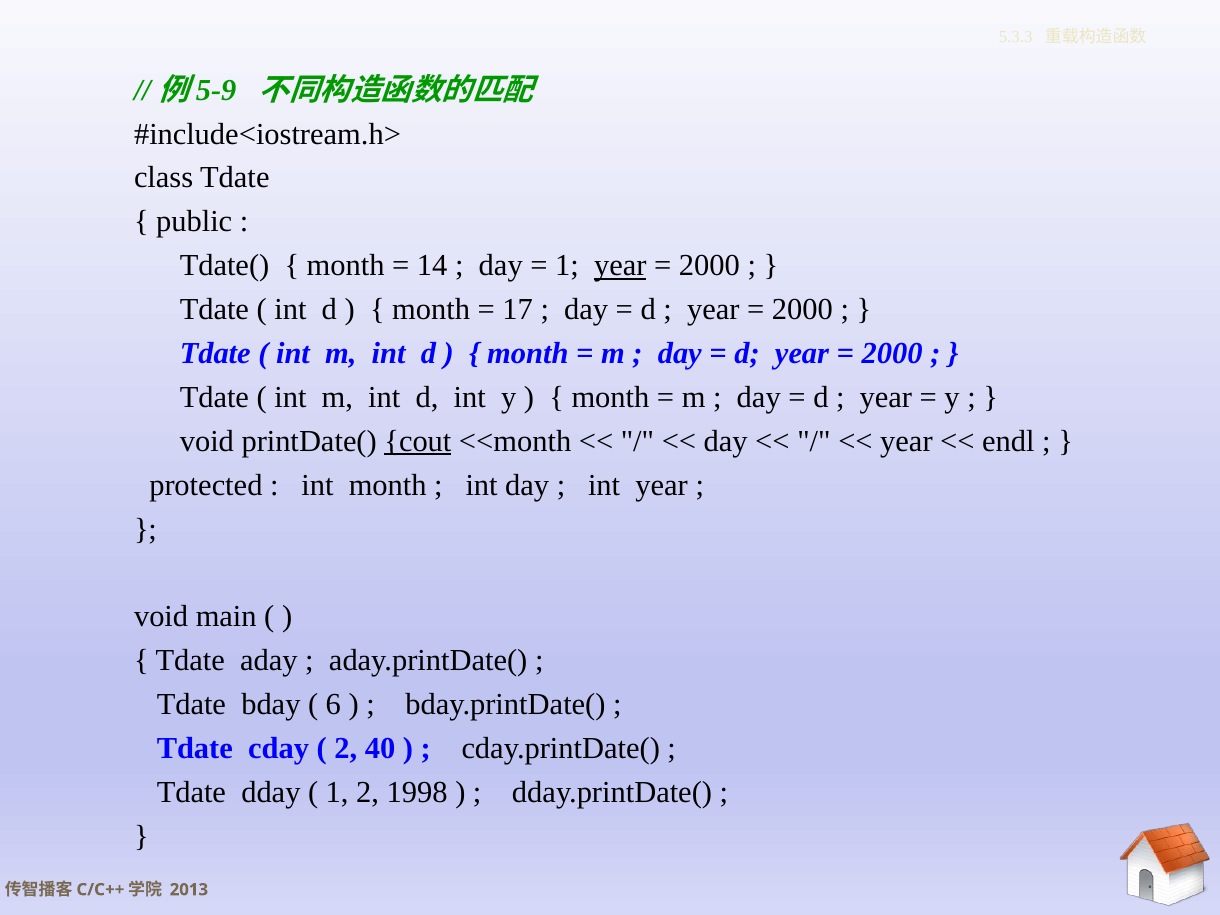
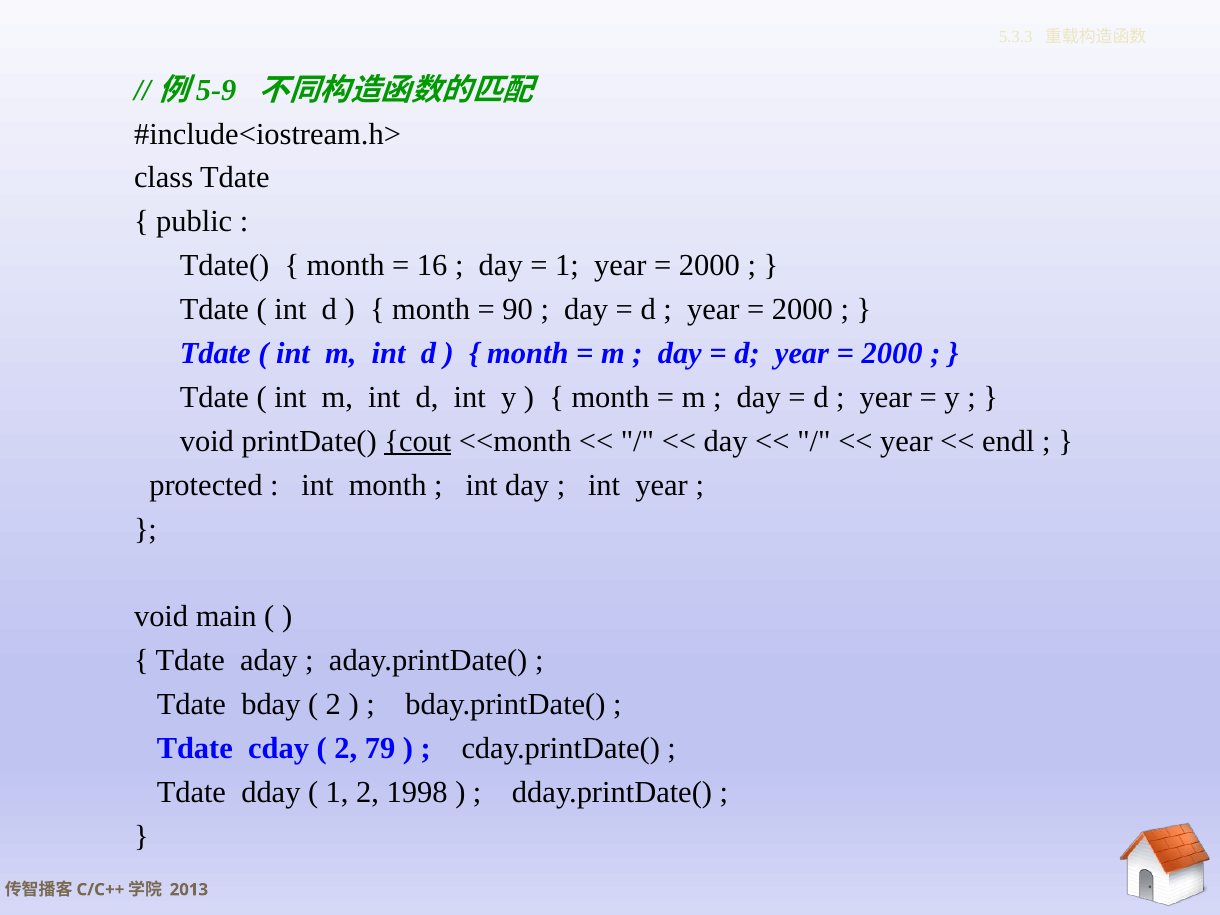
14: 14 -> 16
year at (620, 266) underline: present -> none
17: 17 -> 90
6 at (333, 705): 6 -> 2
40: 40 -> 79
